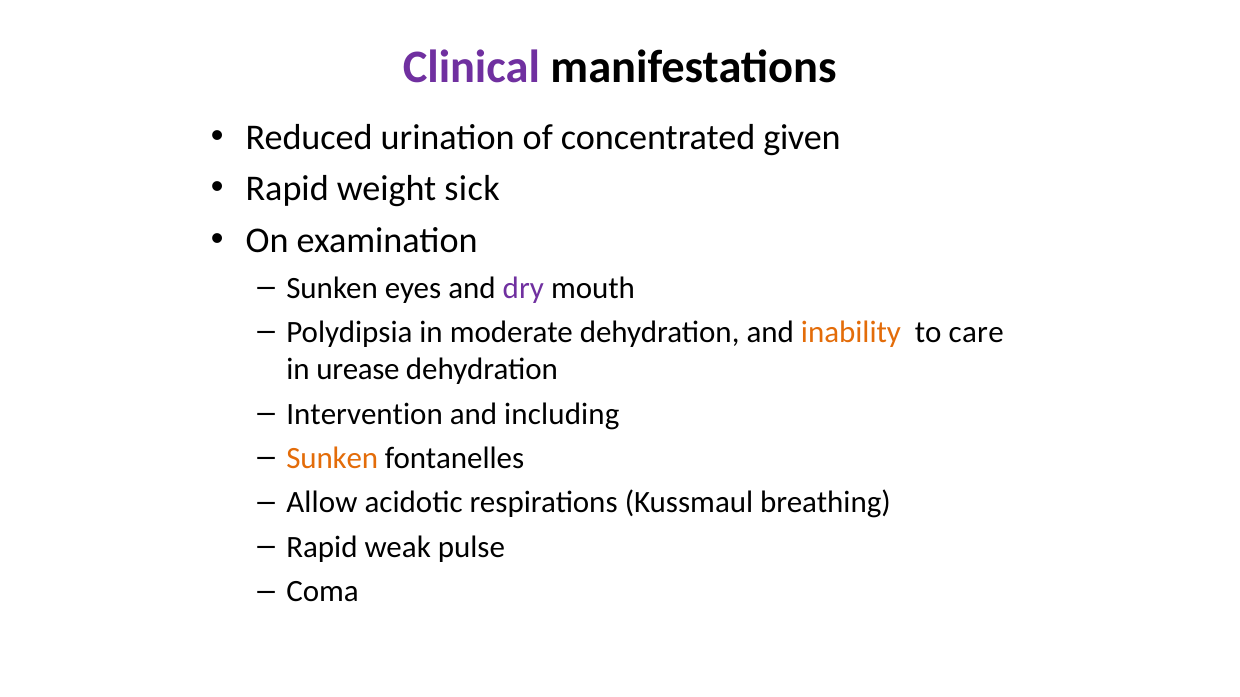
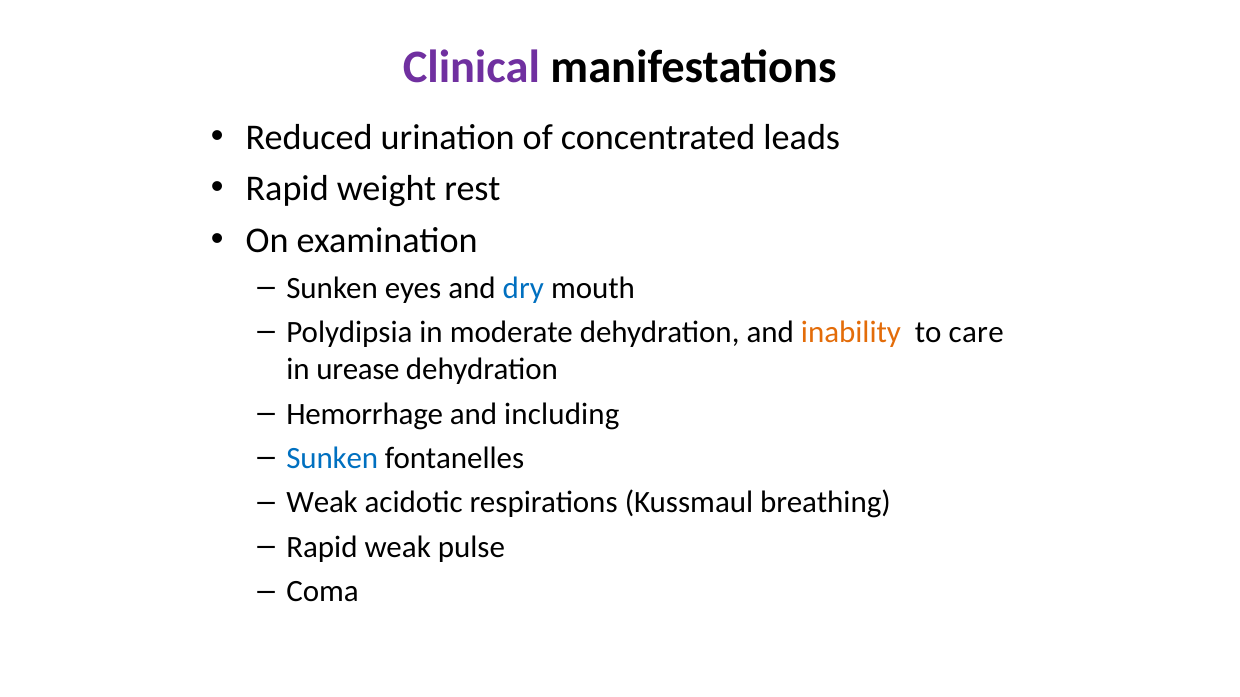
given: given -> leads
sick: sick -> rest
dry colour: purple -> blue
Intervention: Intervention -> Hemorrhage
Sunken at (332, 459) colour: orange -> blue
Allow at (322, 503): Allow -> Weak
